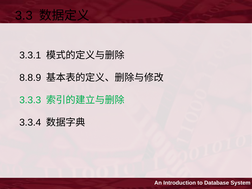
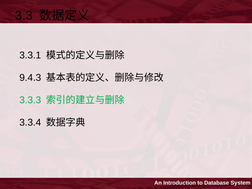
8.8.9: 8.8.9 -> 9.4.3
